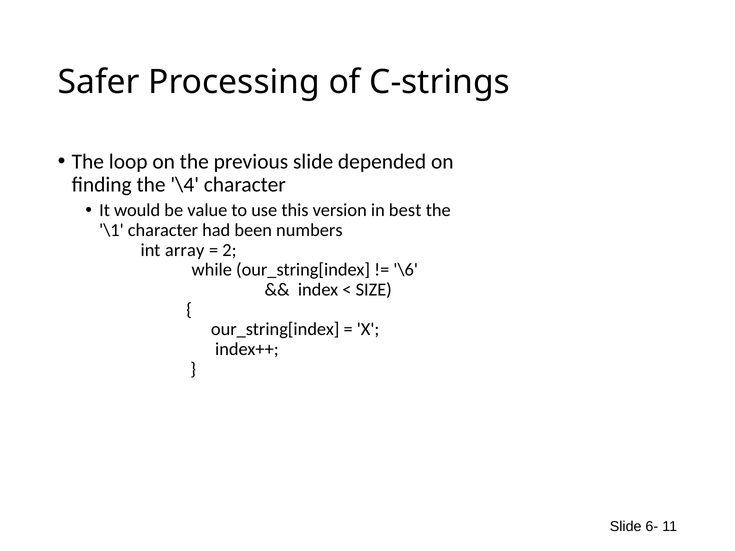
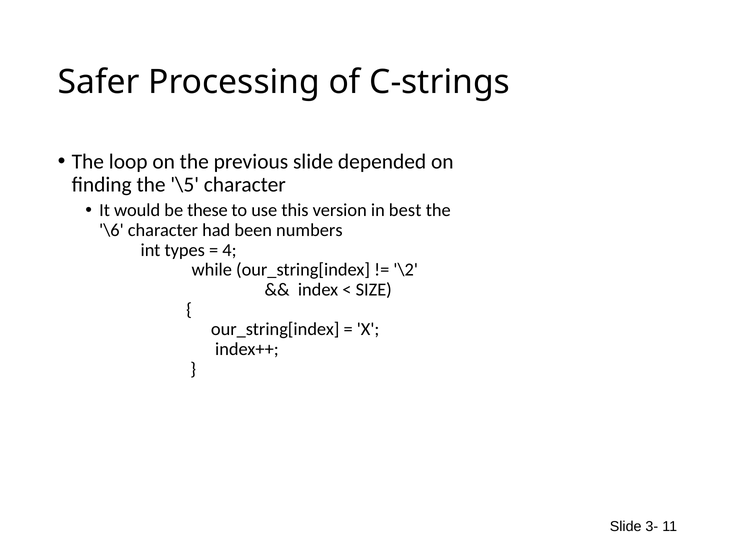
\4: \4 -> \5
value: value -> these
\1: \1 -> \6
array: array -> types
2: 2 -> 4
\6: \6 -> \2
6-: 6- -> 3-
